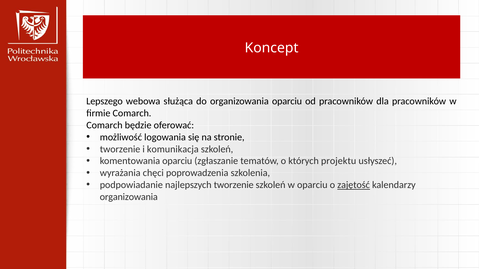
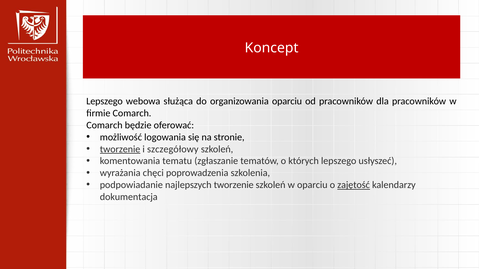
tworzenie at (120, 149) underline: none -> present
komunikacja: komunikacja -> szczegółowy
komentowania oparciu: oparciu -> tematu
których projektu: projektu -> lepszego
organizowania at (129, 197): organizowania -> dokumentacja
